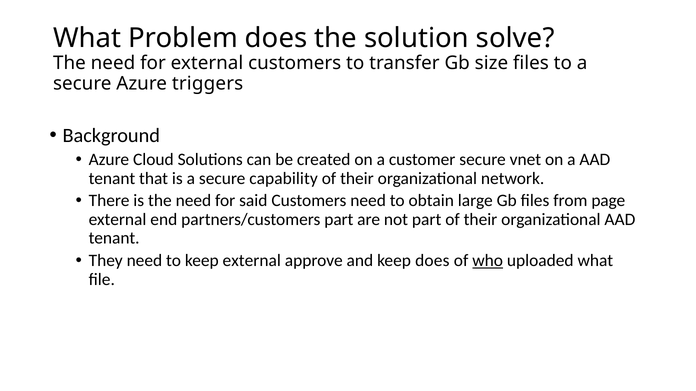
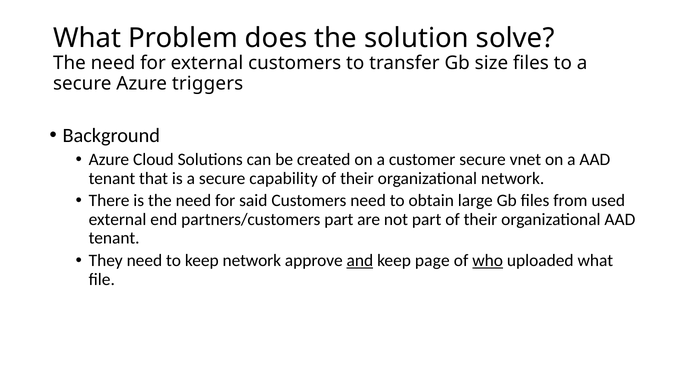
page: page -> used
keep external: external -> network
and underline: none -> present
keep does: does -> page
